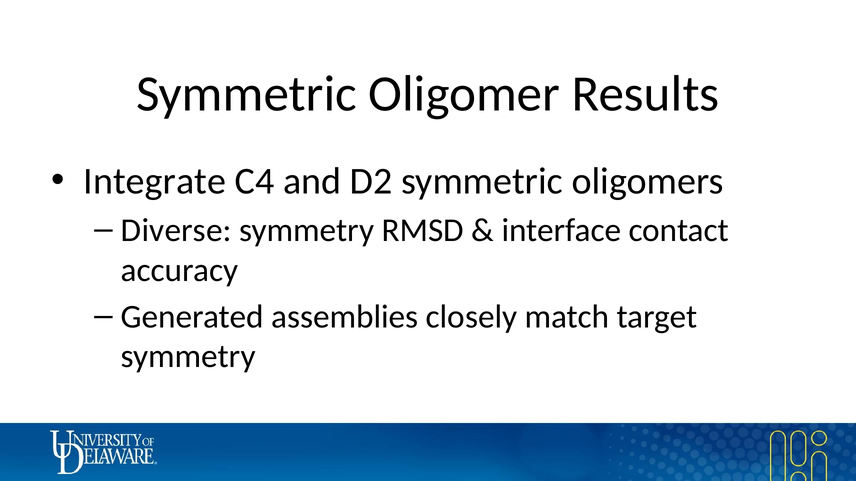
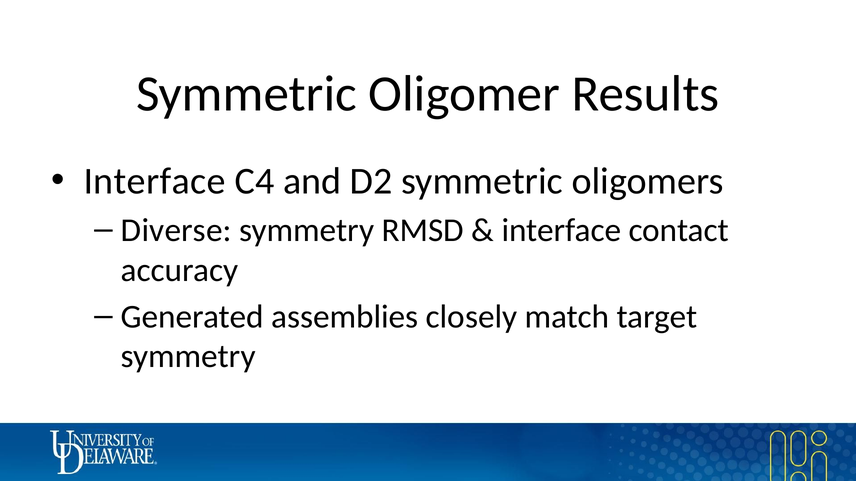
Integrate at (155, 181): Integrate -> Interface
